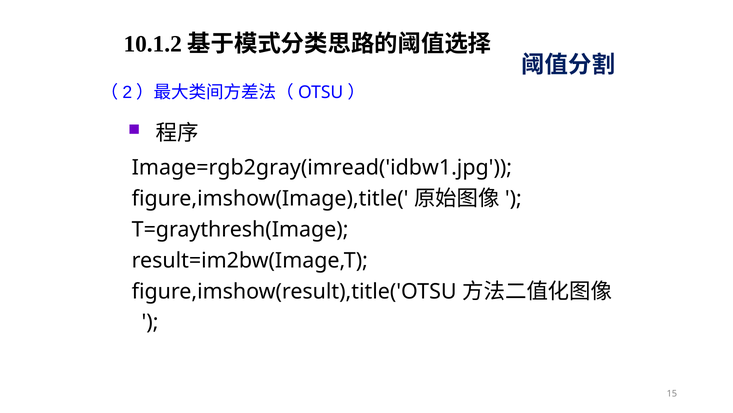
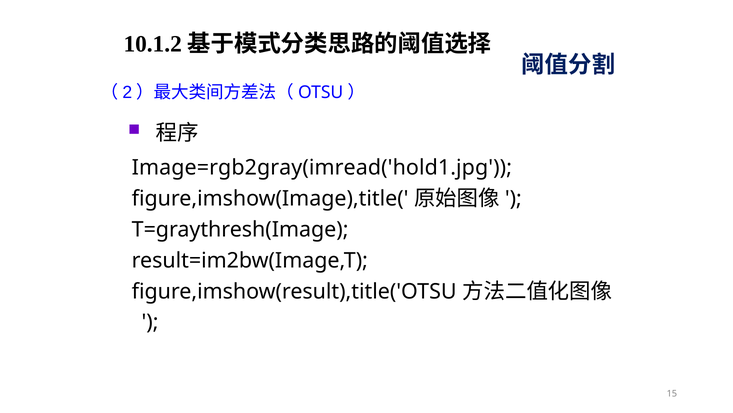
Image=rgb2gray(imread('idbw1.jpg: Image=rgb2gray(imread('idbw1.jpg -> Image=rgb2gray(imread('hold1.jpg
